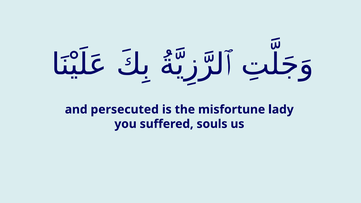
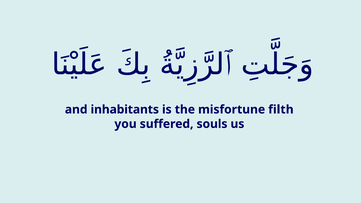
persecuted: persecuted -> inhabitants
lady: lady -> filth
